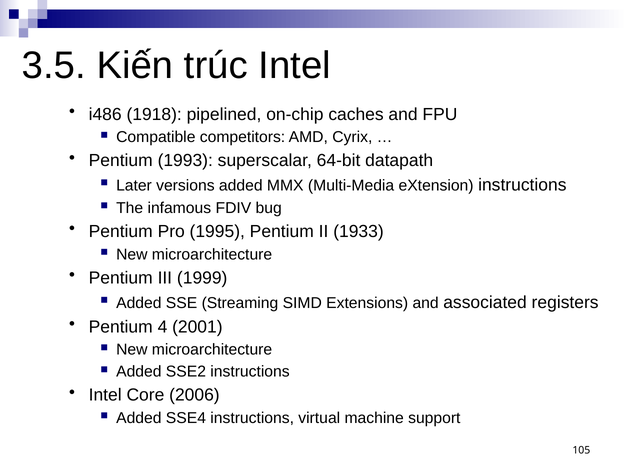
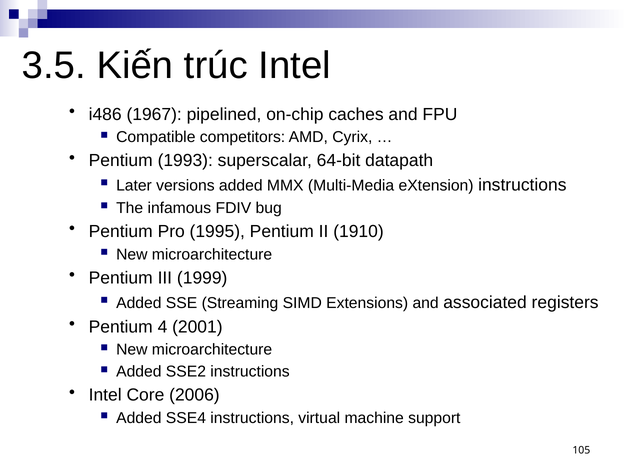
1918: 1918 -> 1967
1933: 1933 -> 1910
